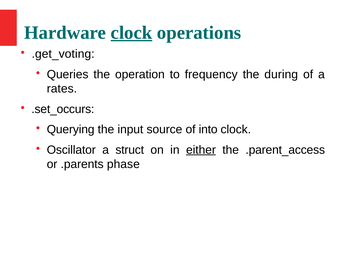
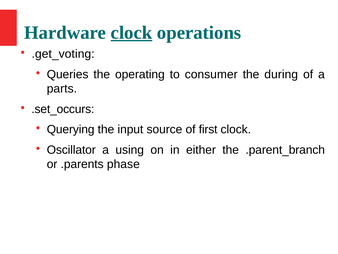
operation: operation -> operating
frequency: frequency -> consumer
rates: rates -> parts
into: into -> first
struct: struct -> using
either underline: present -> none
.parent_access: .parent_access -> .parent_branch
